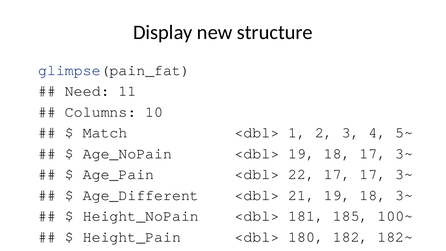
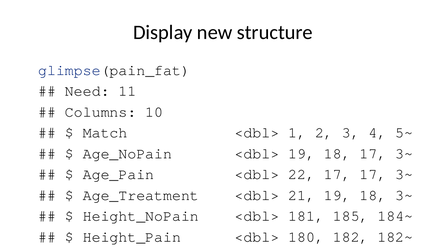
Age_Different: Age_Different -> Age_Treatment
100~: 100~ -> 184~
